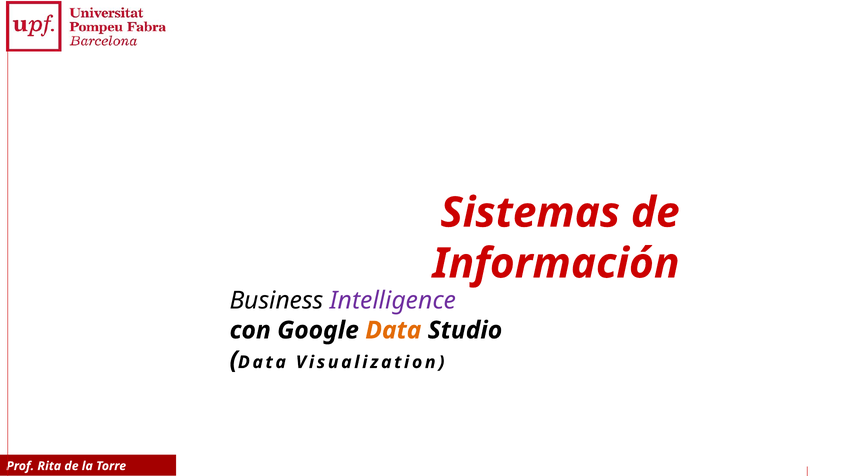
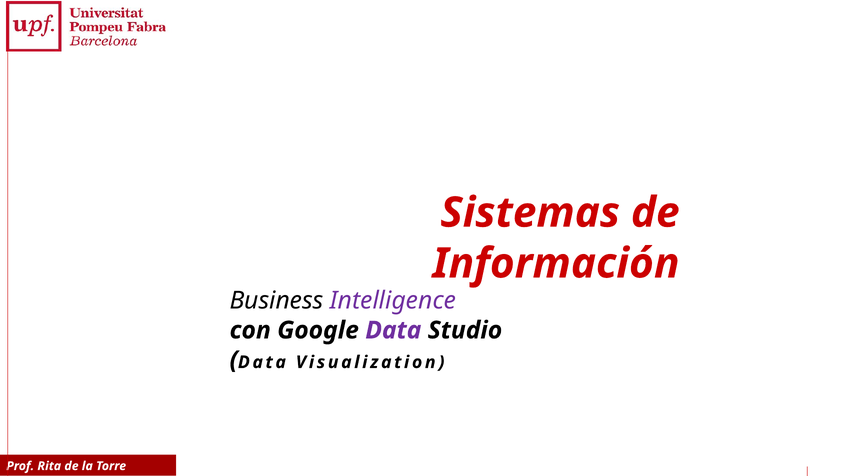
Data at (393, 331) colour: orange -> purple
